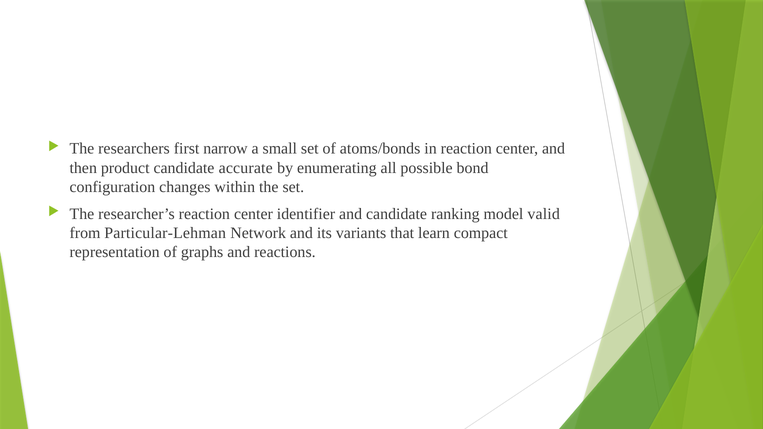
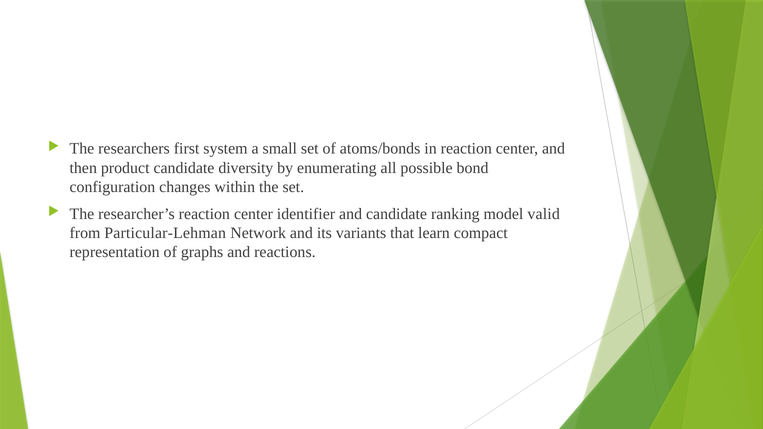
narrow: narrow -> system
accurate: accurate -> diversity
